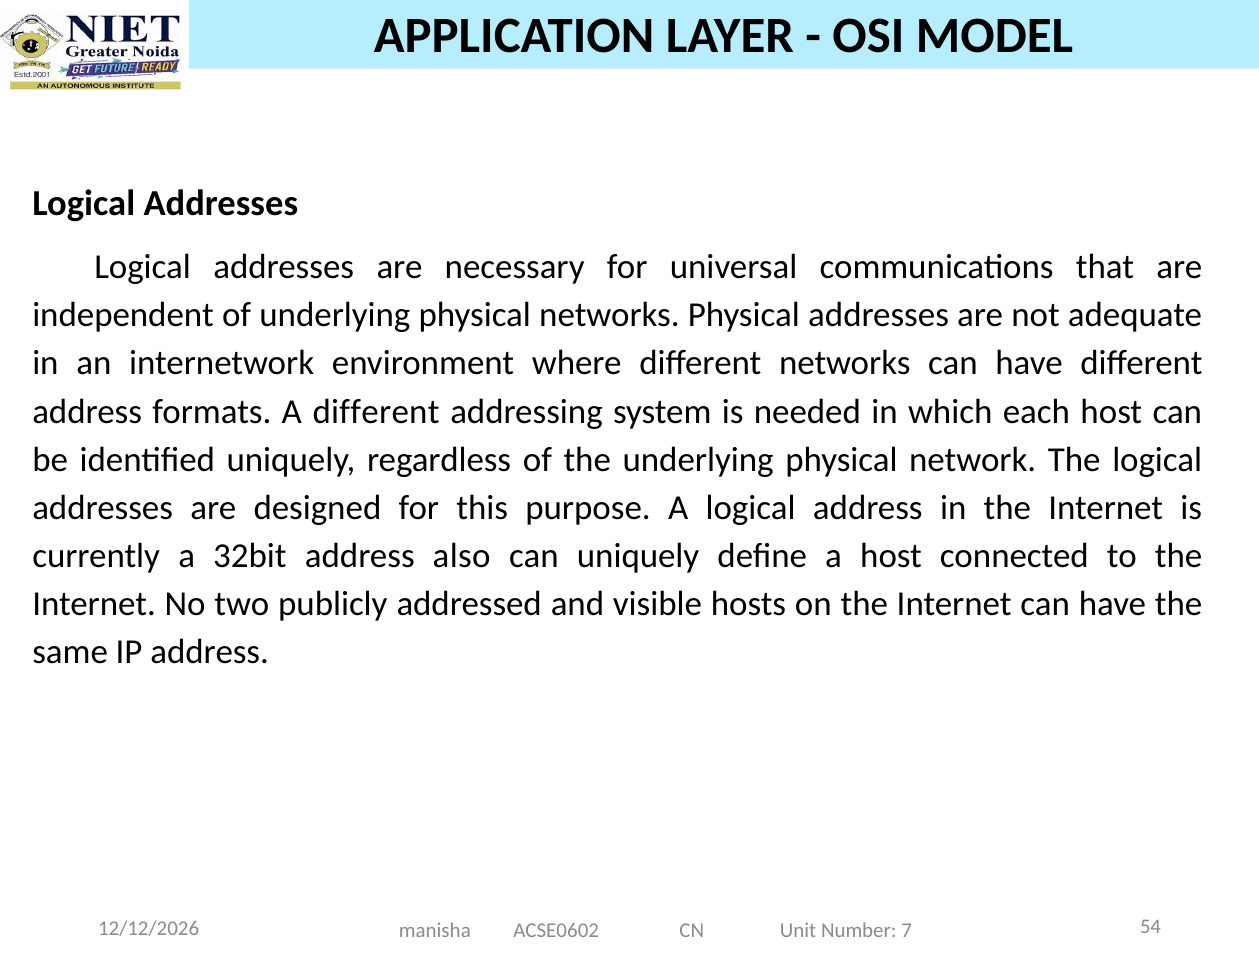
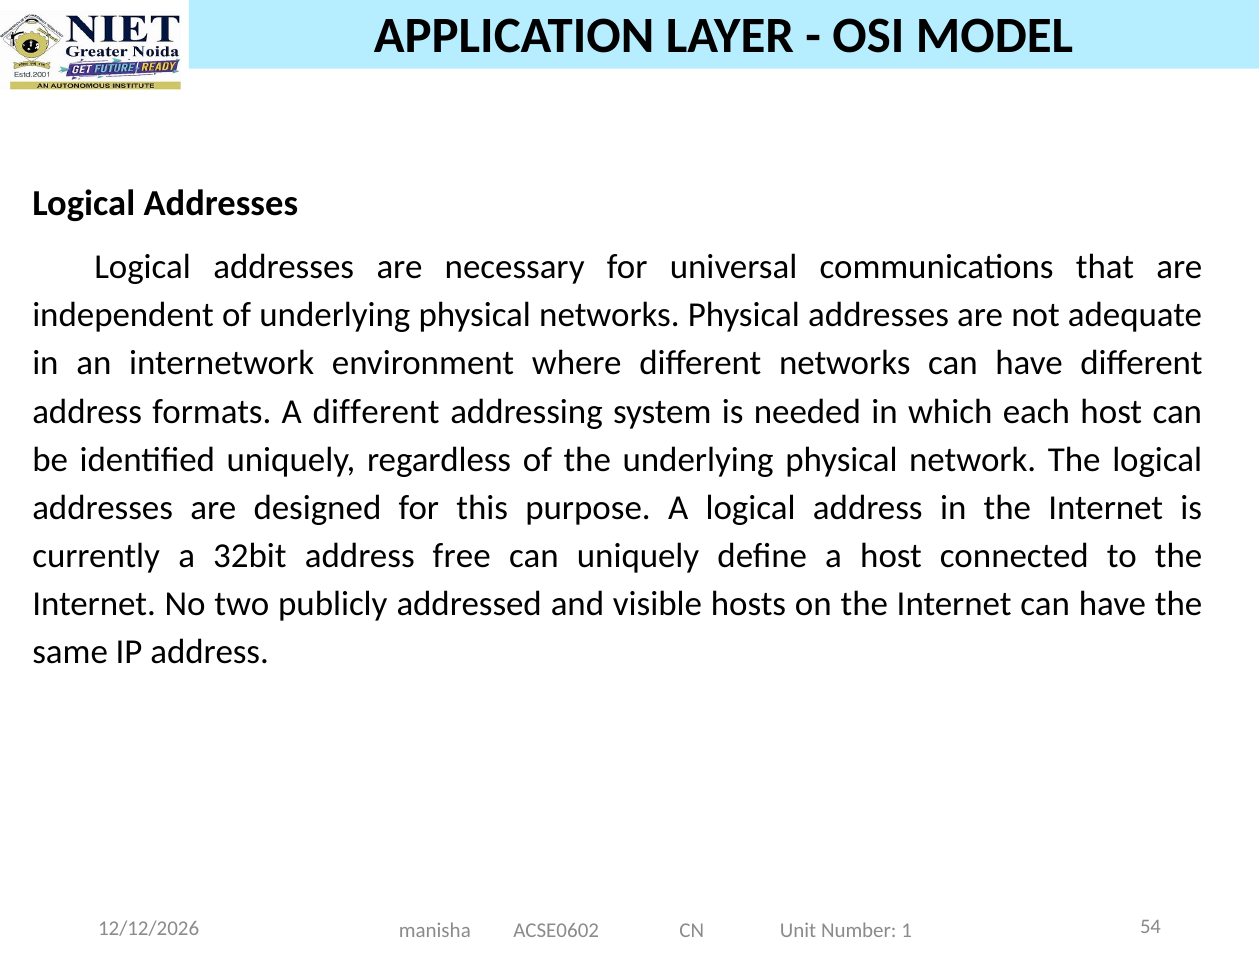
also: also -> free
7: 7 -> 1
